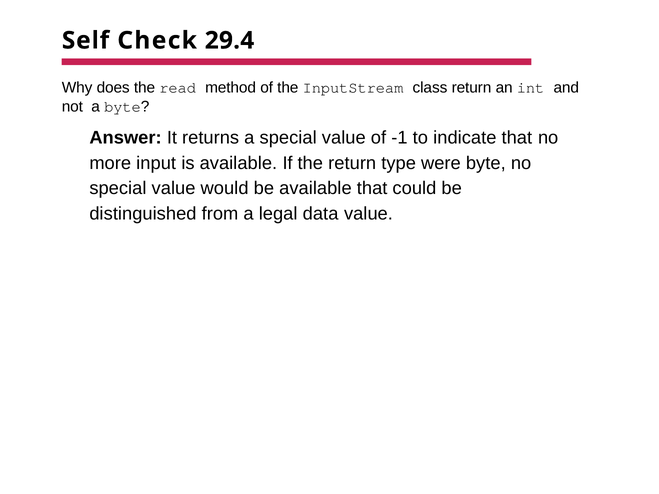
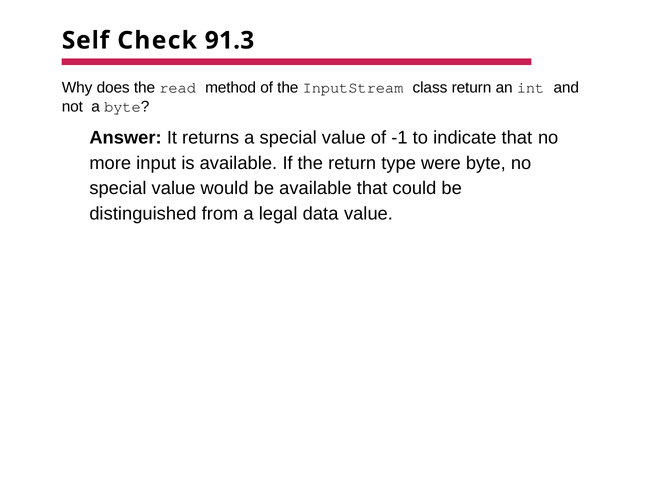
29.4: 29.4 -> 91.3
